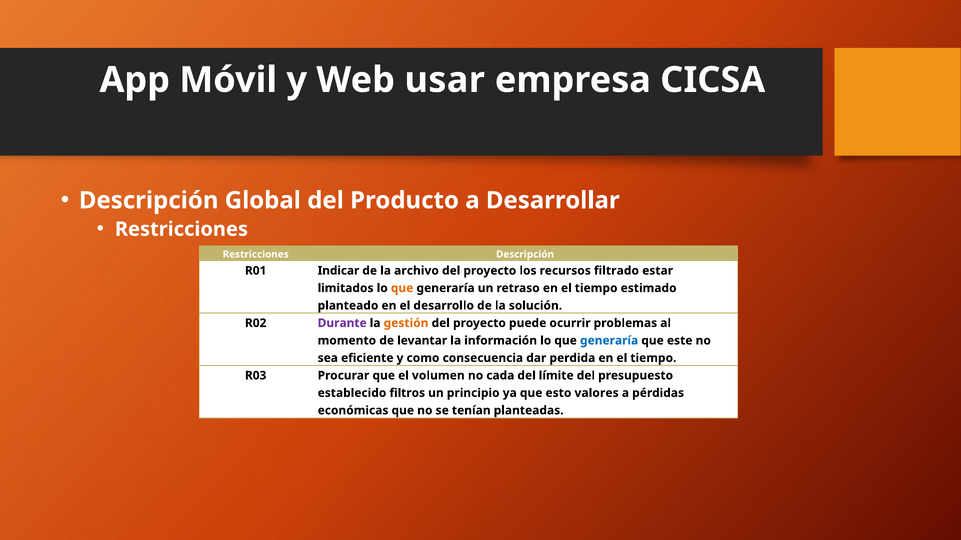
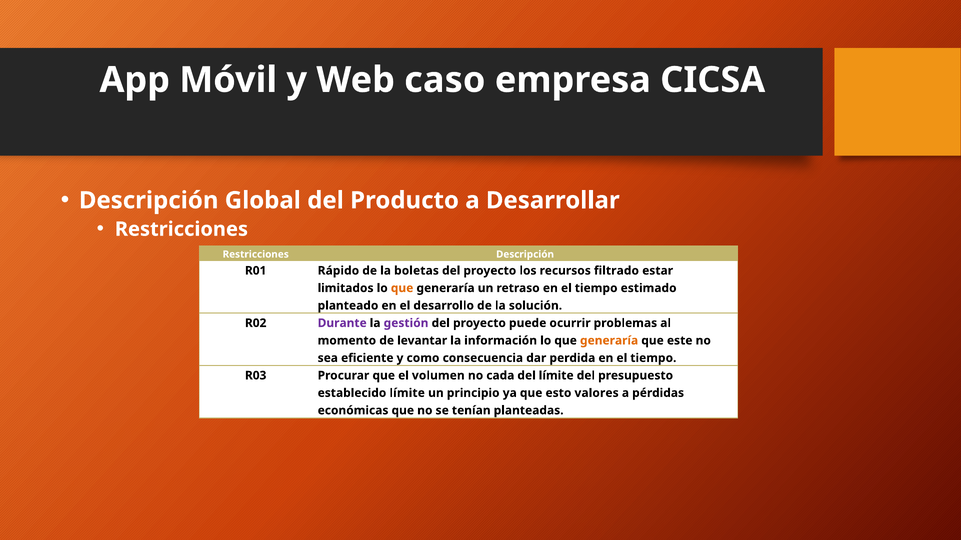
usar: usar -> caso
Indicar: Indicar -> Rápido
archivo: archivo -> boletas
gestión colour: orange -> purple
generaría at (609, 341) colour: blue -> orange
establecido filtros: filtros -> límite
